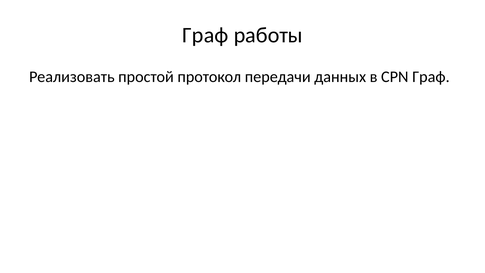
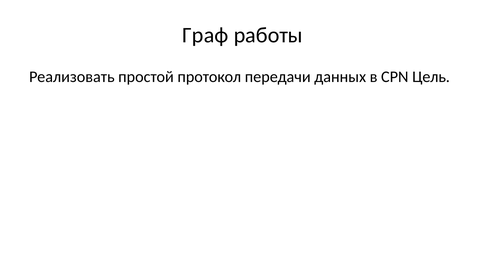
CPN Граф: Граф -> Цель
